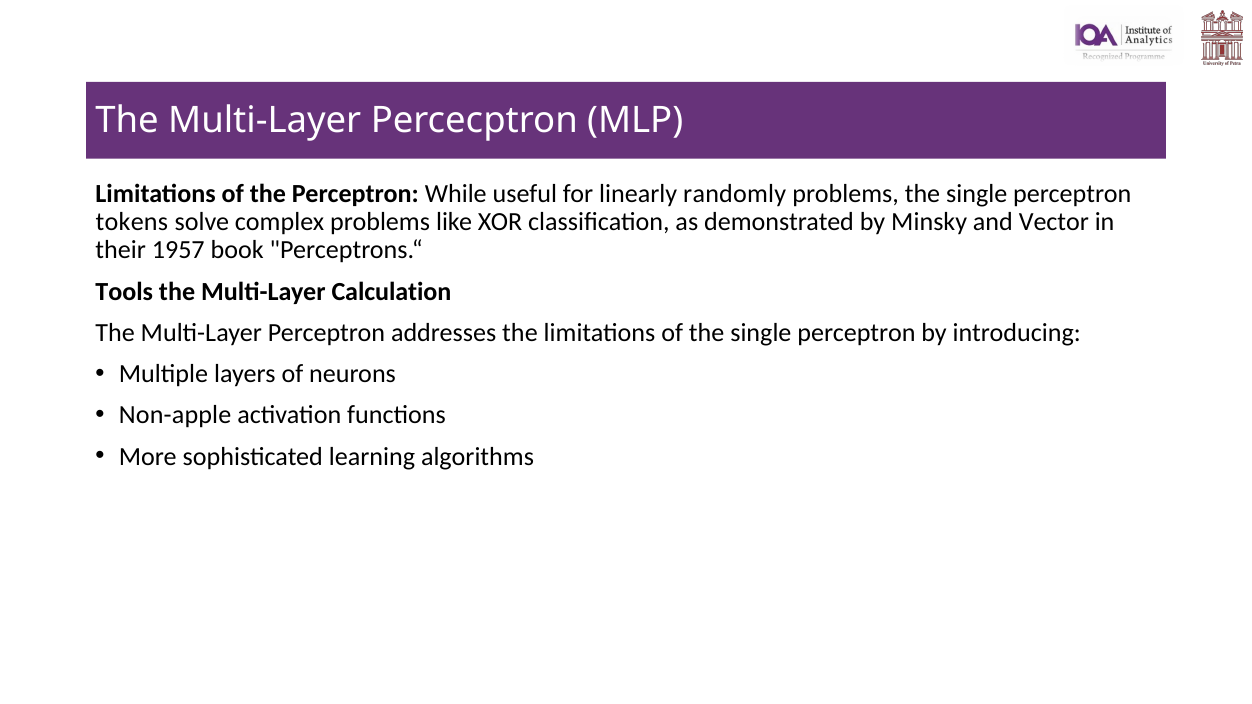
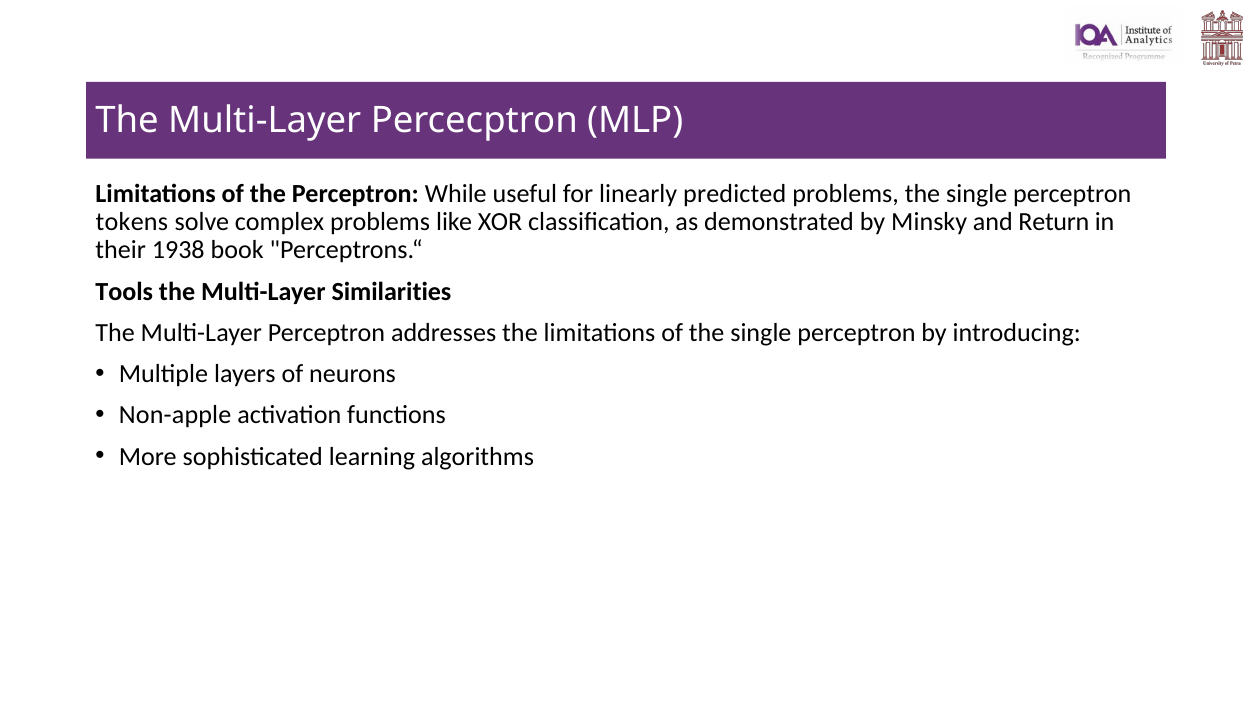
randomly: randomly -> predicted
Vector: Vector -> Return
1957: 1957 -> 1938
Calculation: Calculation -> Similarities
